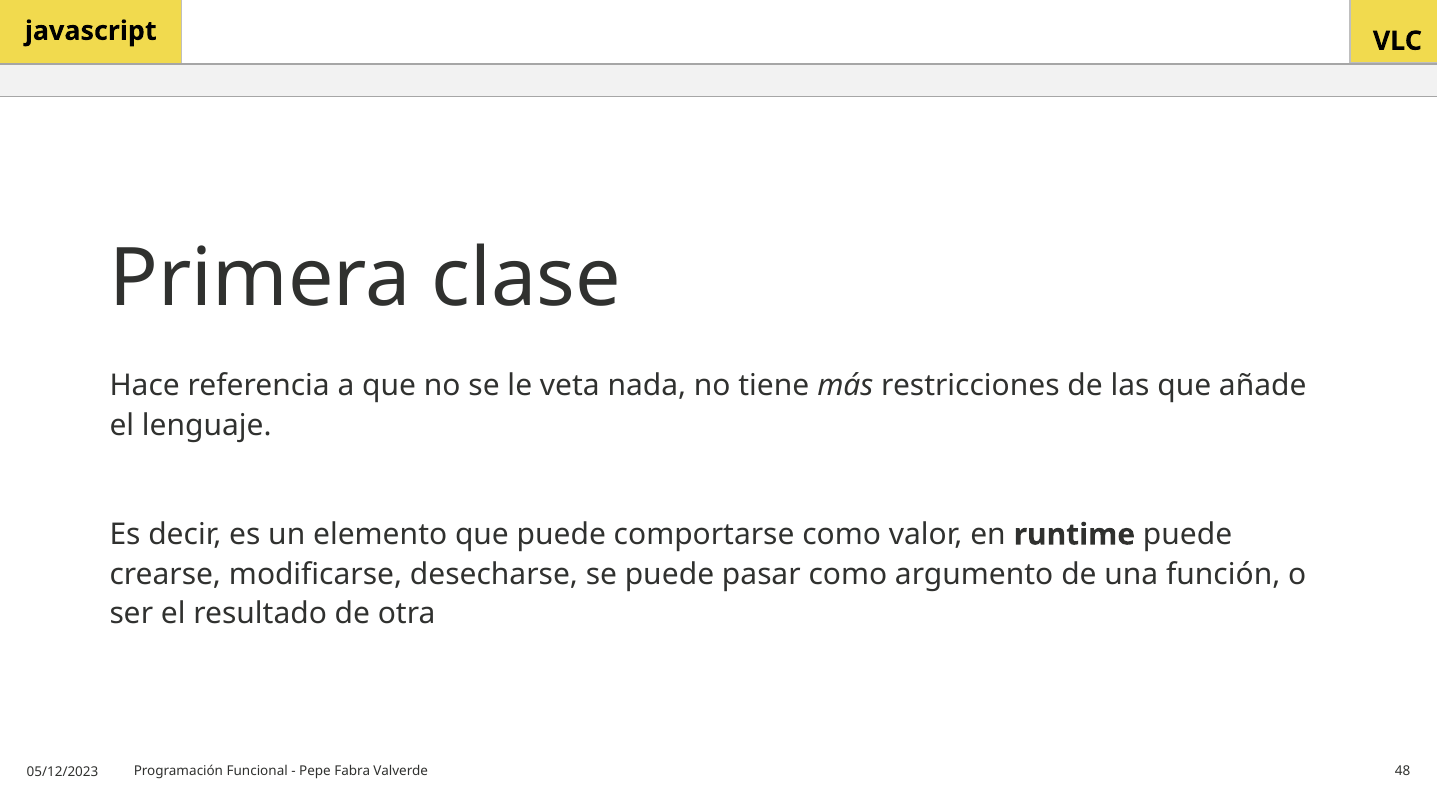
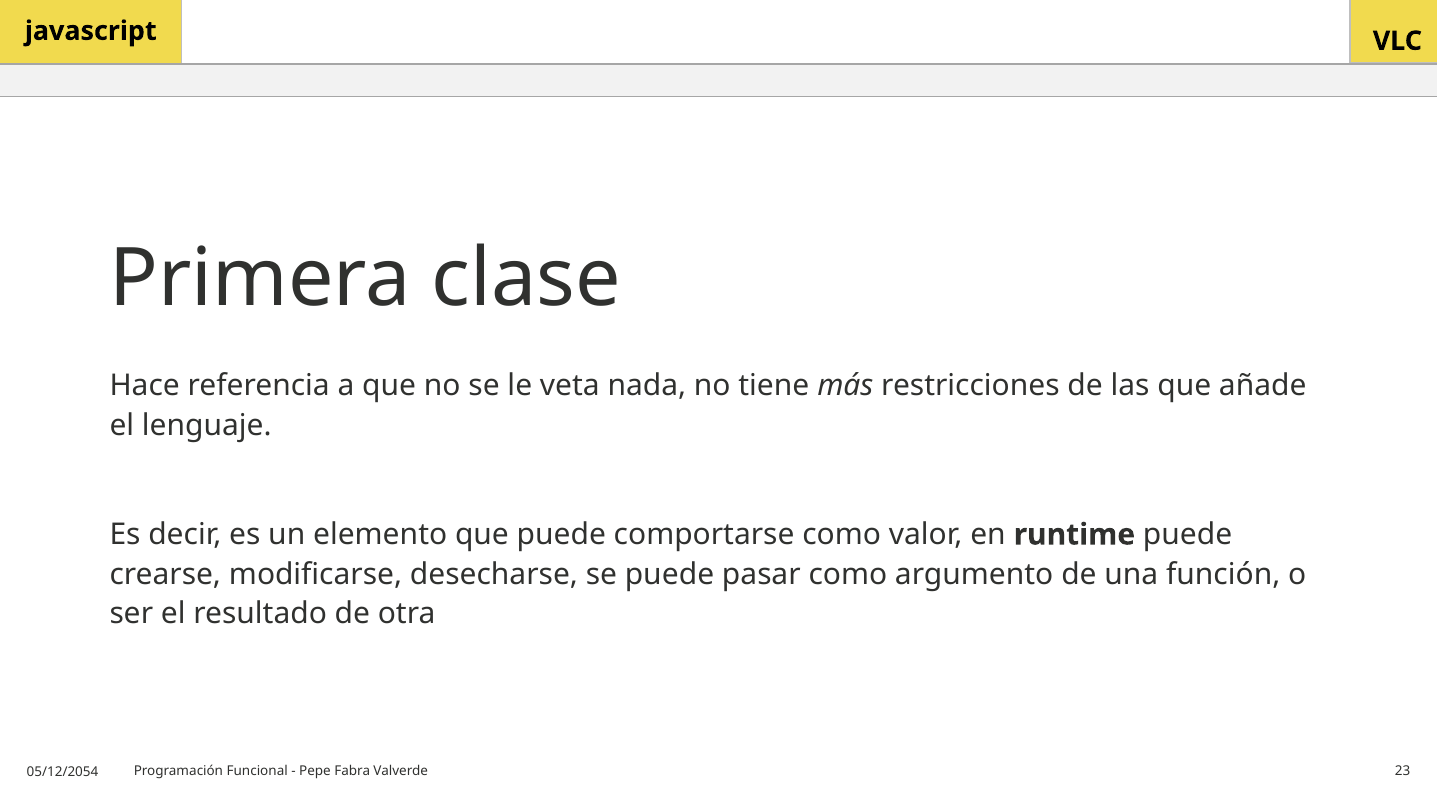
48: 48 -> 23
05/12/2023: 05/12/2023 -> 05/12/2054
